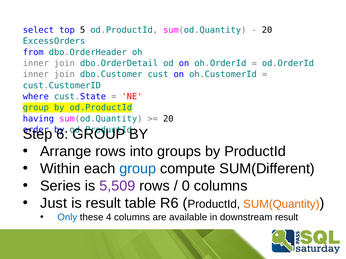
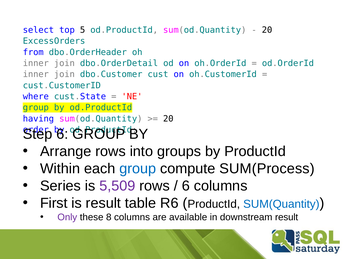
SUM(Different: SUM(Different -> SUM(Process
0 at (186, 186): 0 -> 6
Just: Just -> First
SUM(Quantity colour: orange -> blue
Only colour: blue -> purple
4: 4 -> 8
